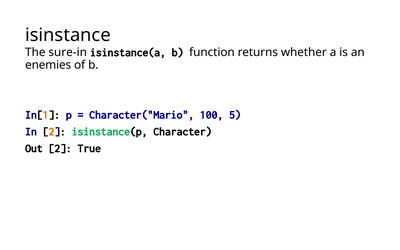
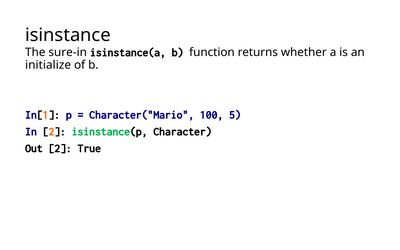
enemies: enemies -> initialize
